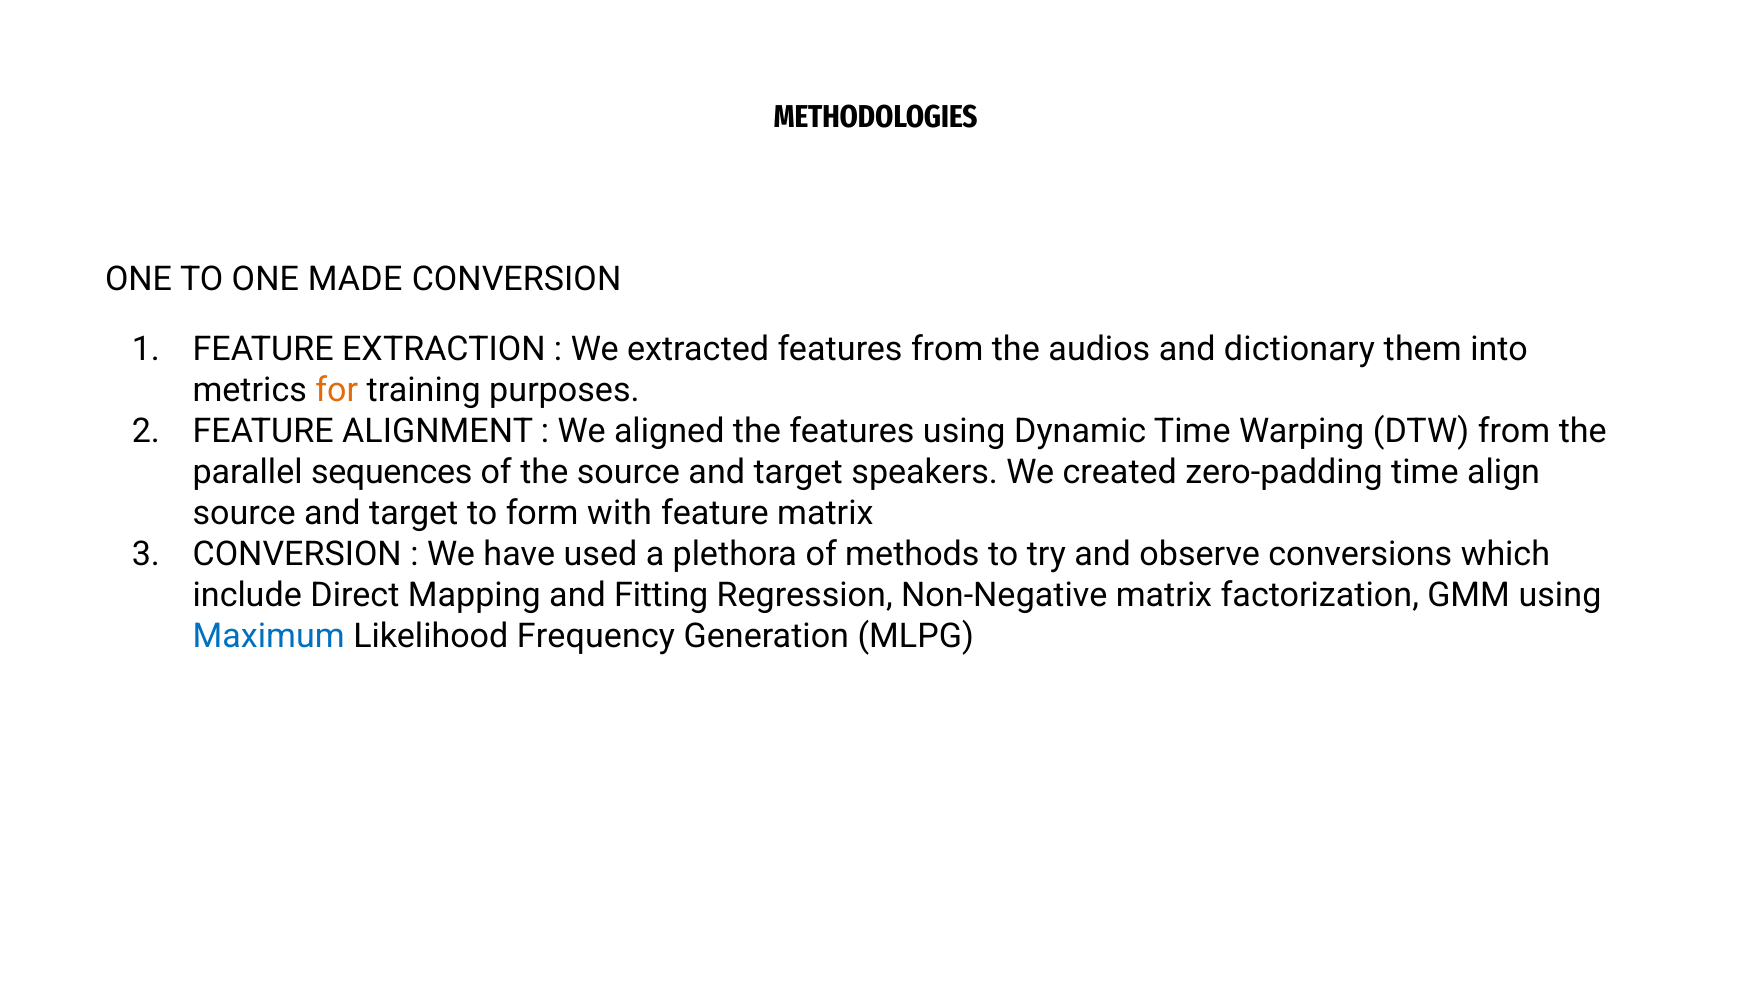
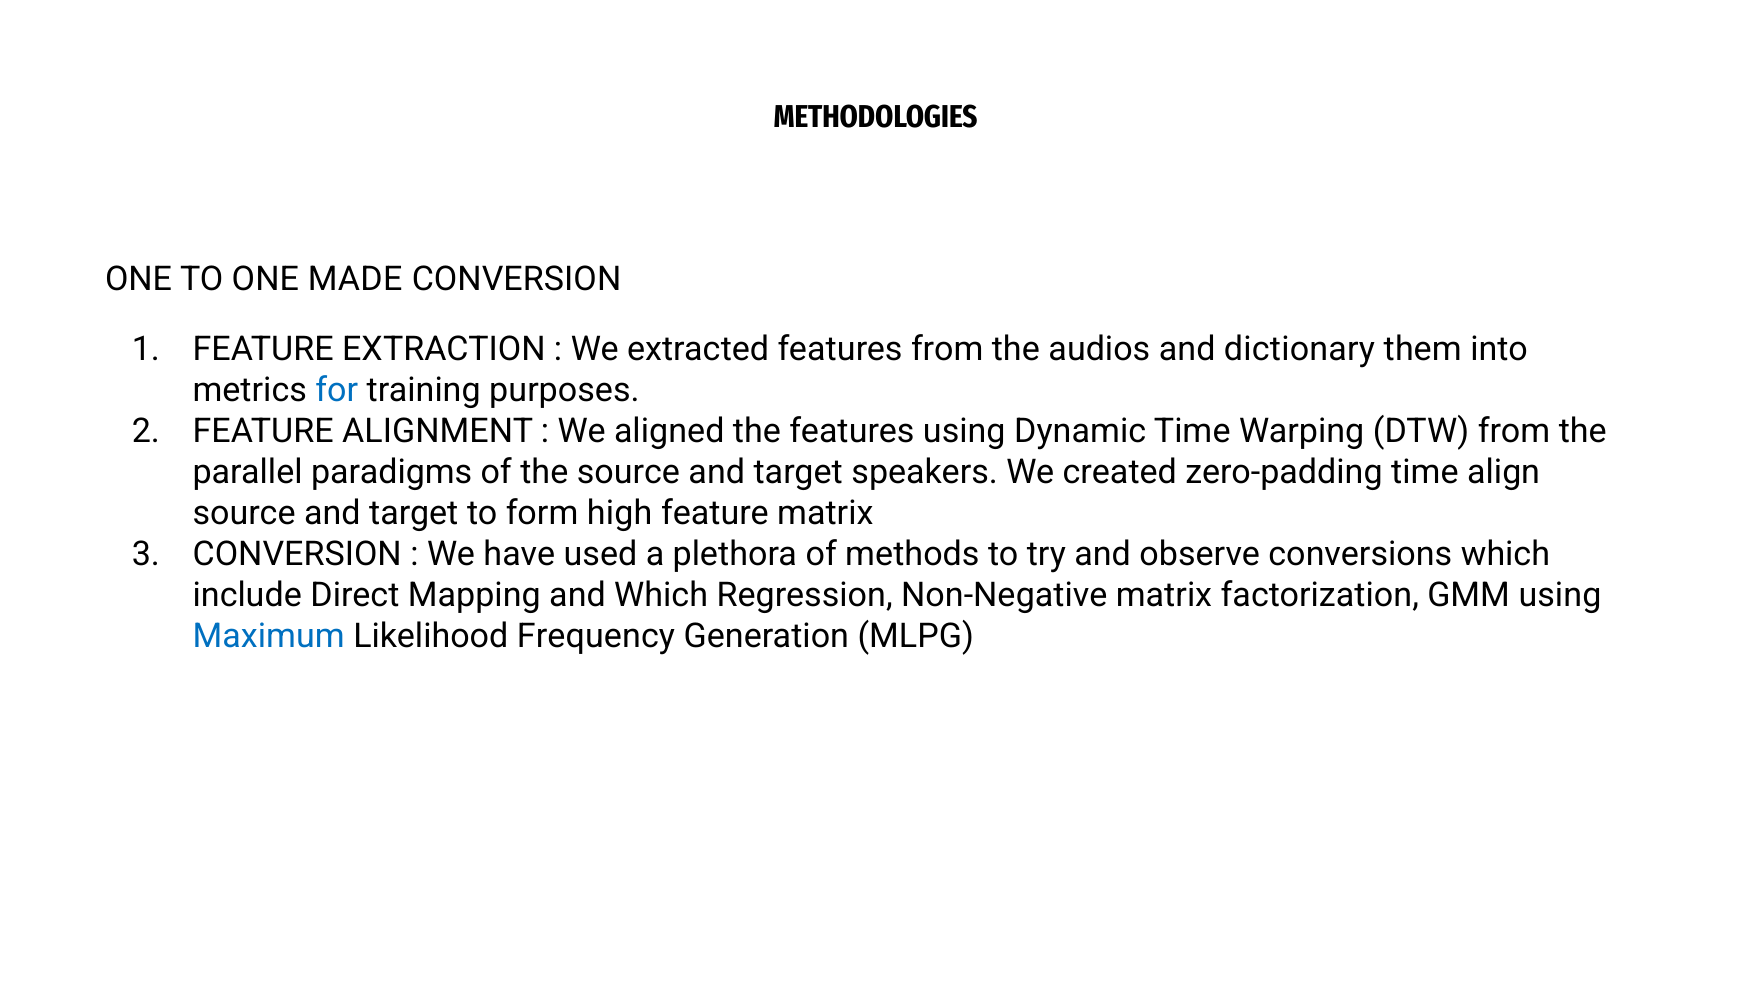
for colour: orange -> blue
sequences: sequences -> paradigms
with: with -> high
and Fitting: Fitting -> Which
